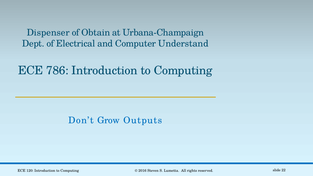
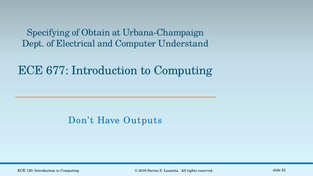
Dispenser: Dispenser -> Specifying
786: 786 -> 677
Grow: Grow -> Have
